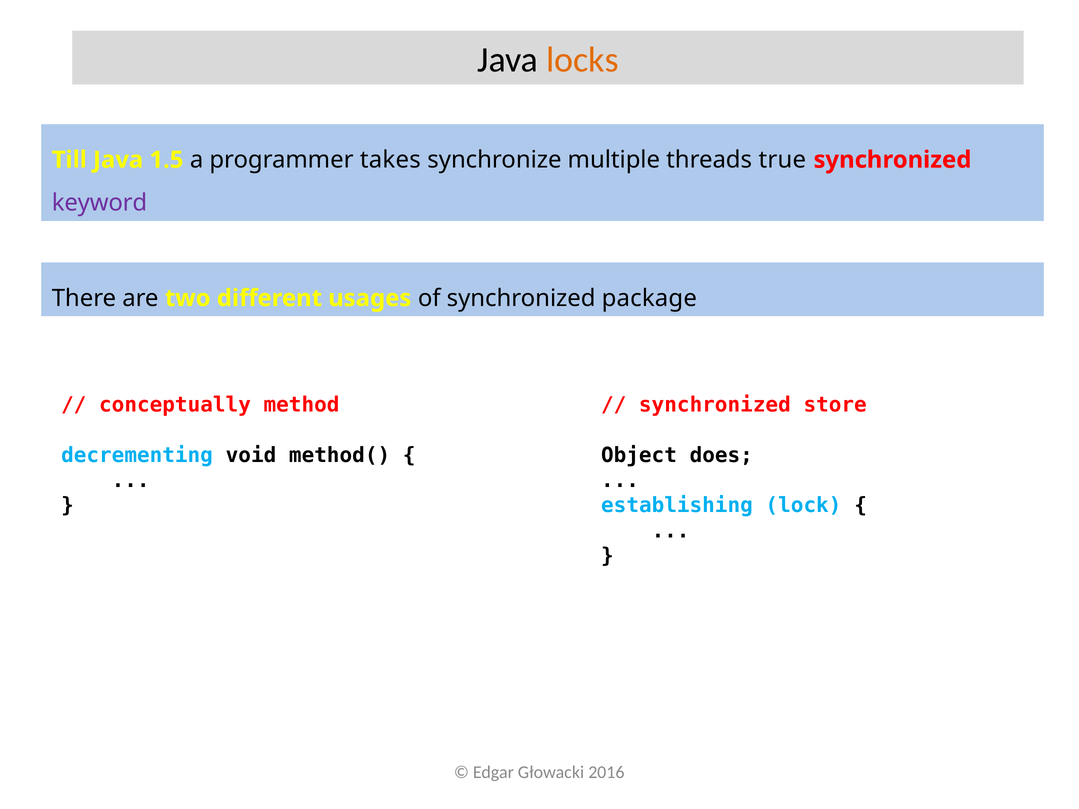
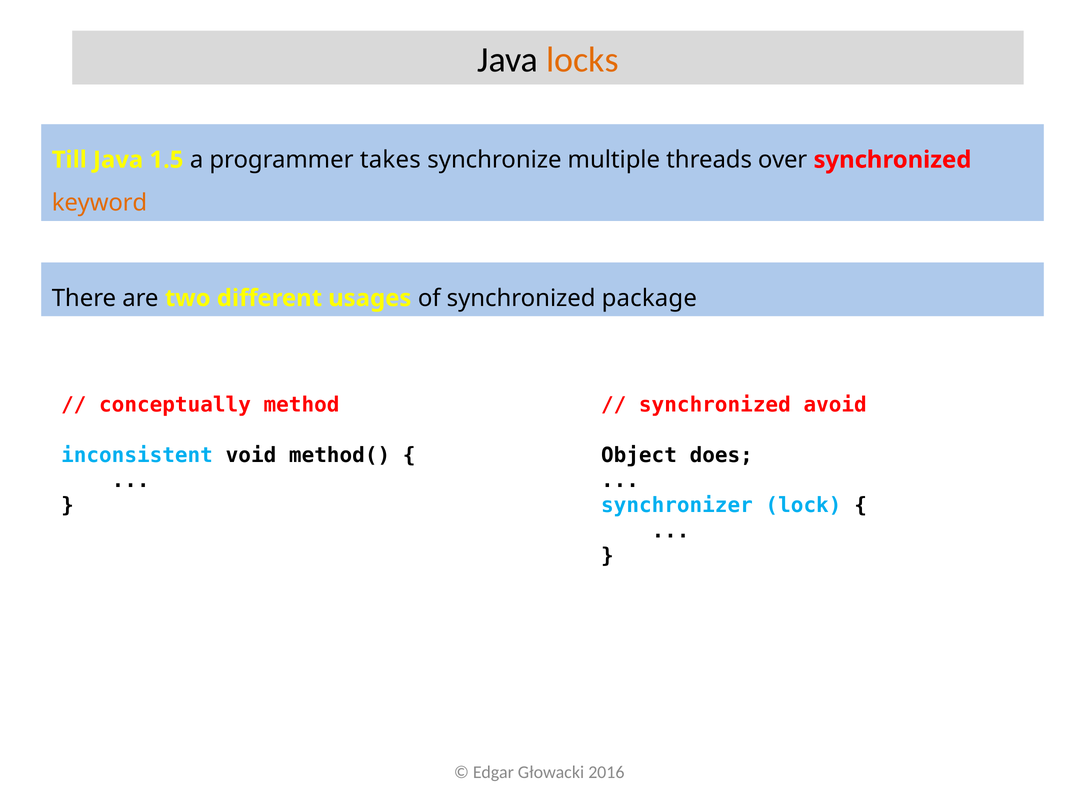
true: true -> over
keyword colour: purple -> orange
store: store -> avoid
decrementing: decrementing -> inconsistent
establishing: establishing -> synchronizer
